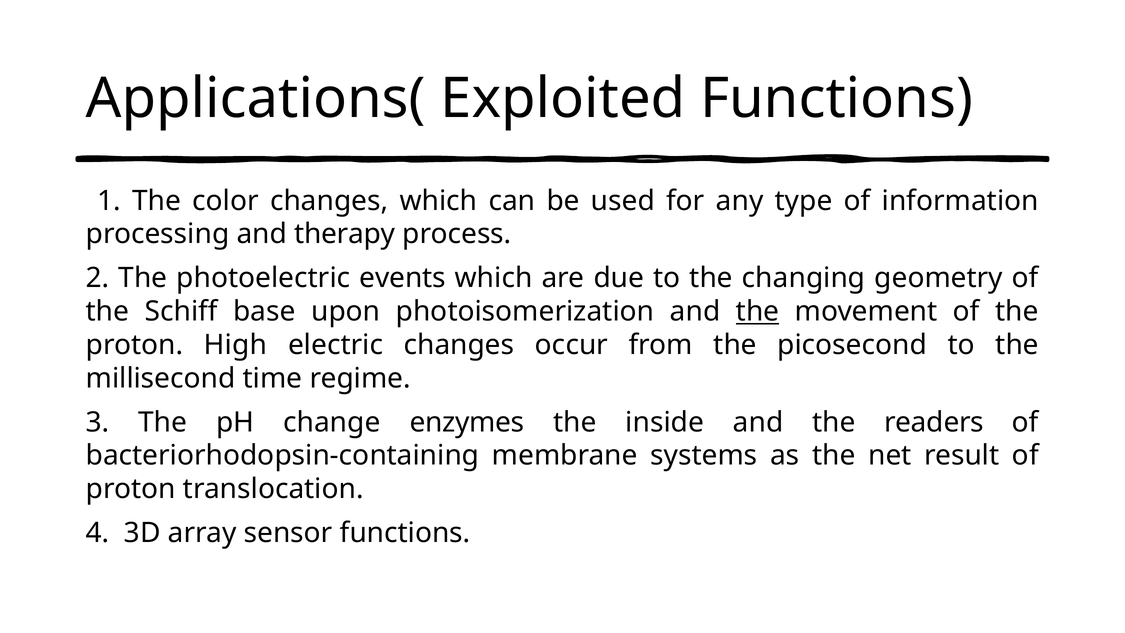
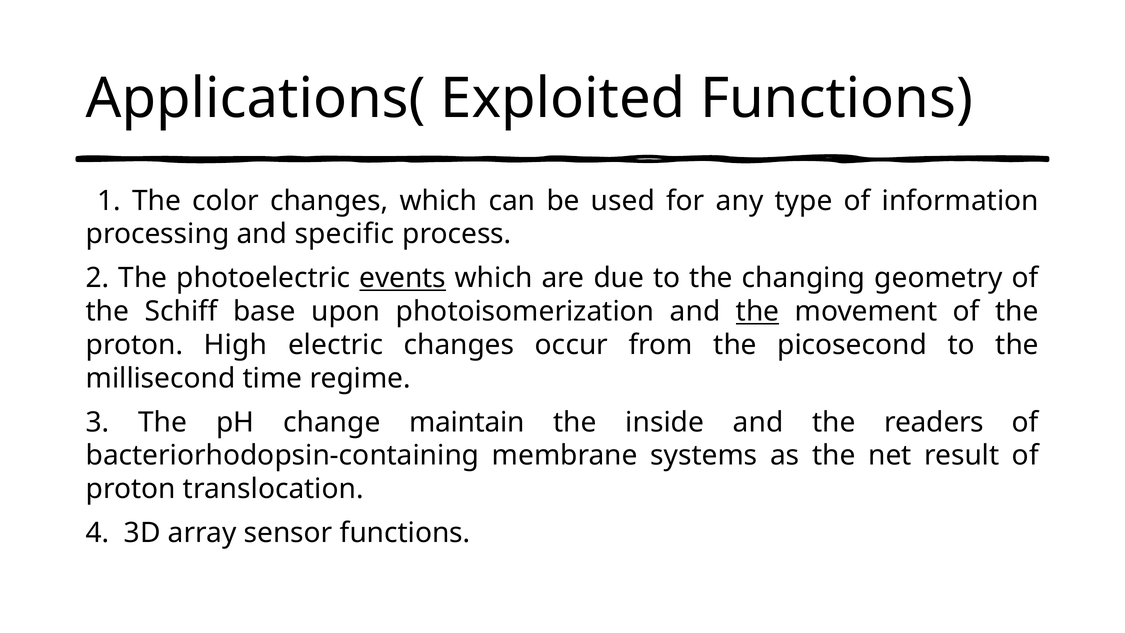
therapy: therapy -> specific
events underline: none -> present
enzymes: enzymes -> maintain
